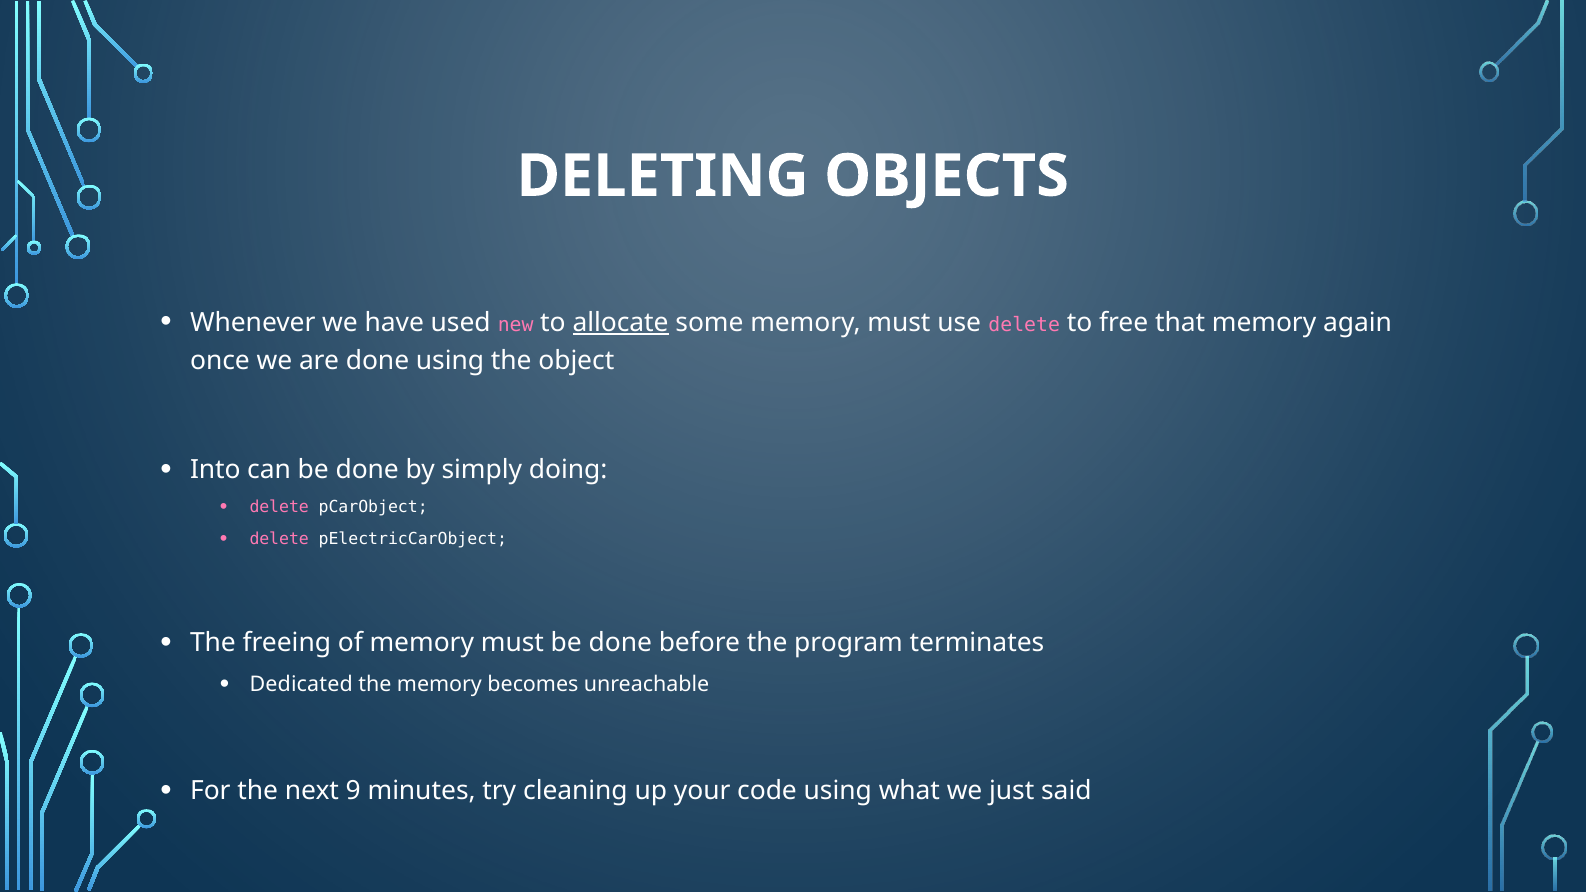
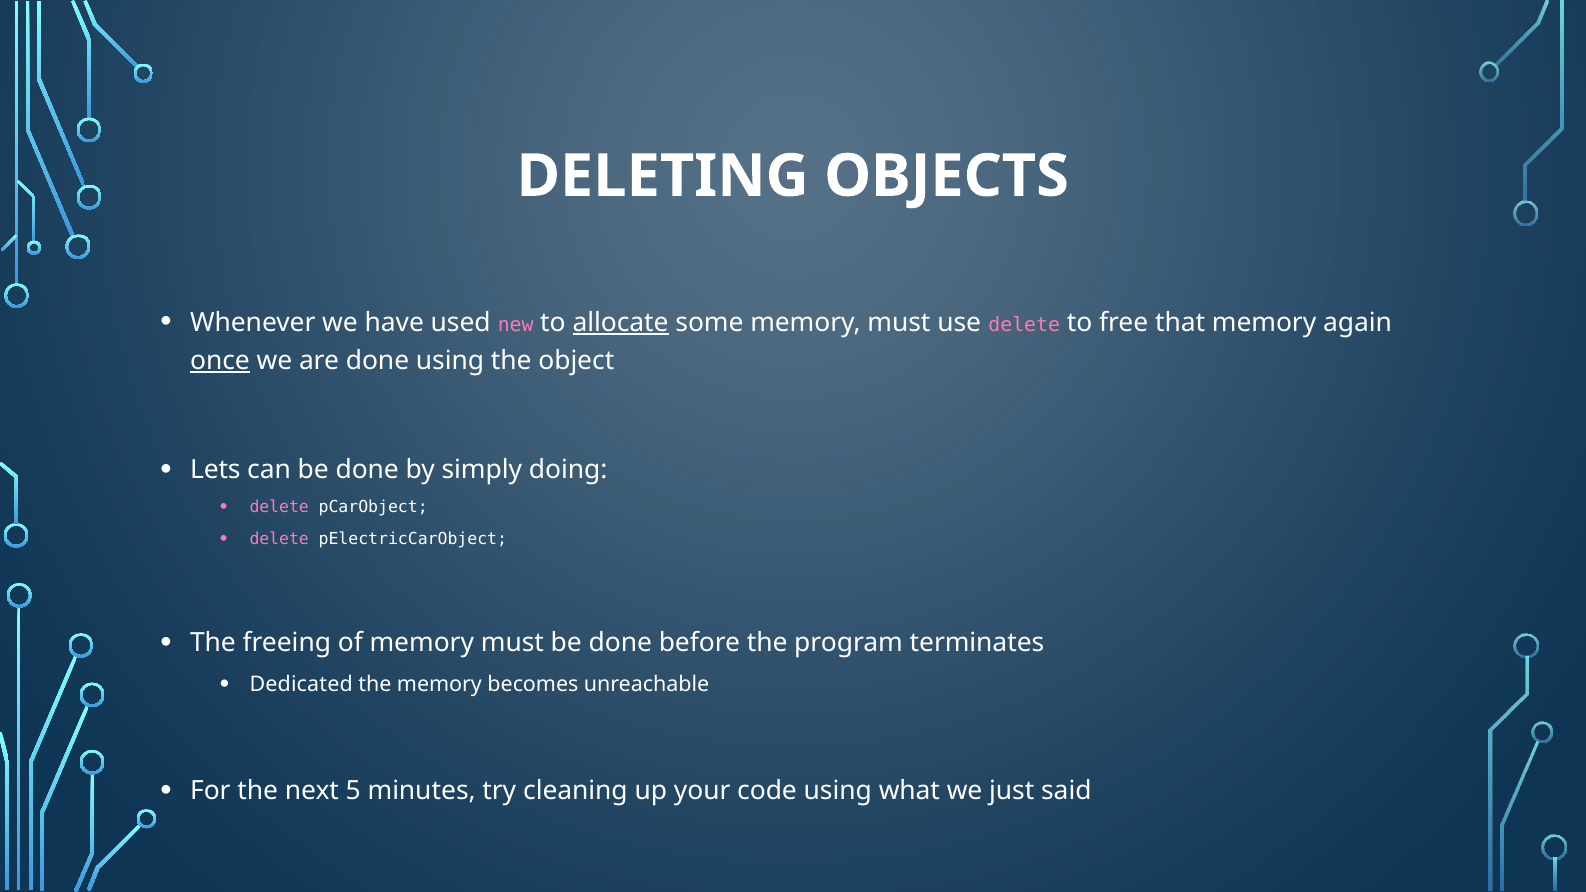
once underline: none -> present
Into: Into -> Lets
9: 9 -> 5
